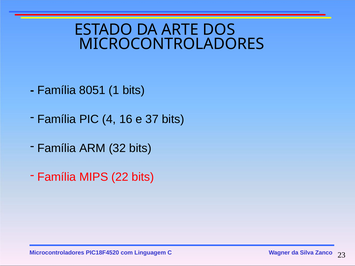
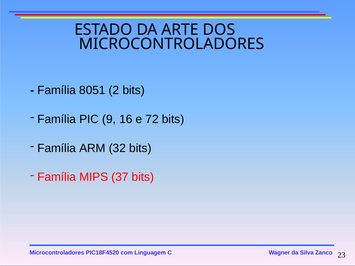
1: 1 -> 2
4: 4 -> 9
37: 37 -> 72
22: 22 -> 37
